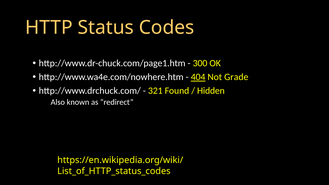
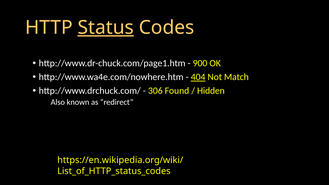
Status underline: none -> present
300: 300 -> 900
Grade: Grade -> Match
321: 321 -> 306
